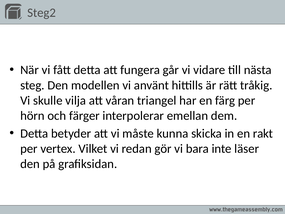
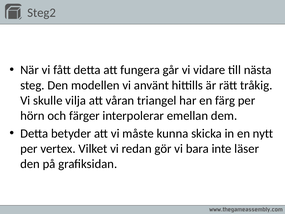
rakt: rakt -> nytt
